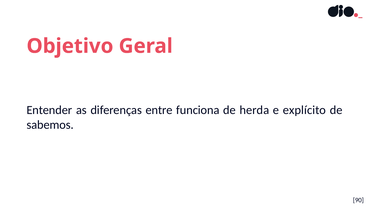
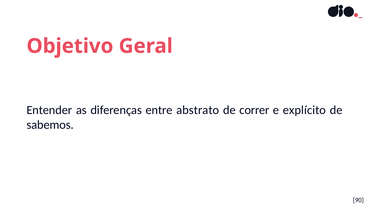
funciona: funciona -> abstrato
herda: herda -> correr
